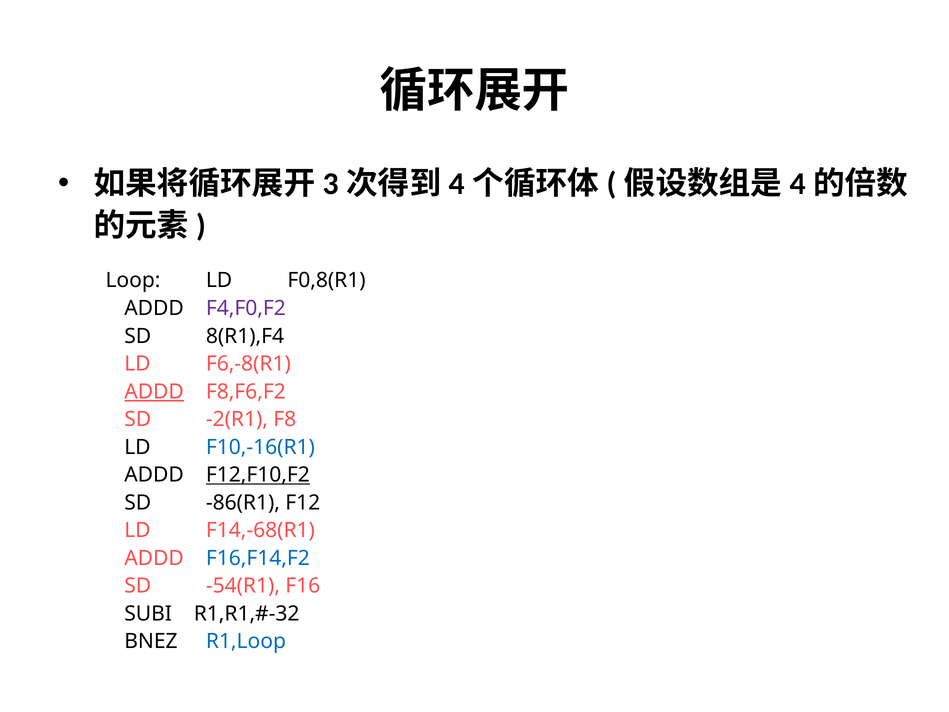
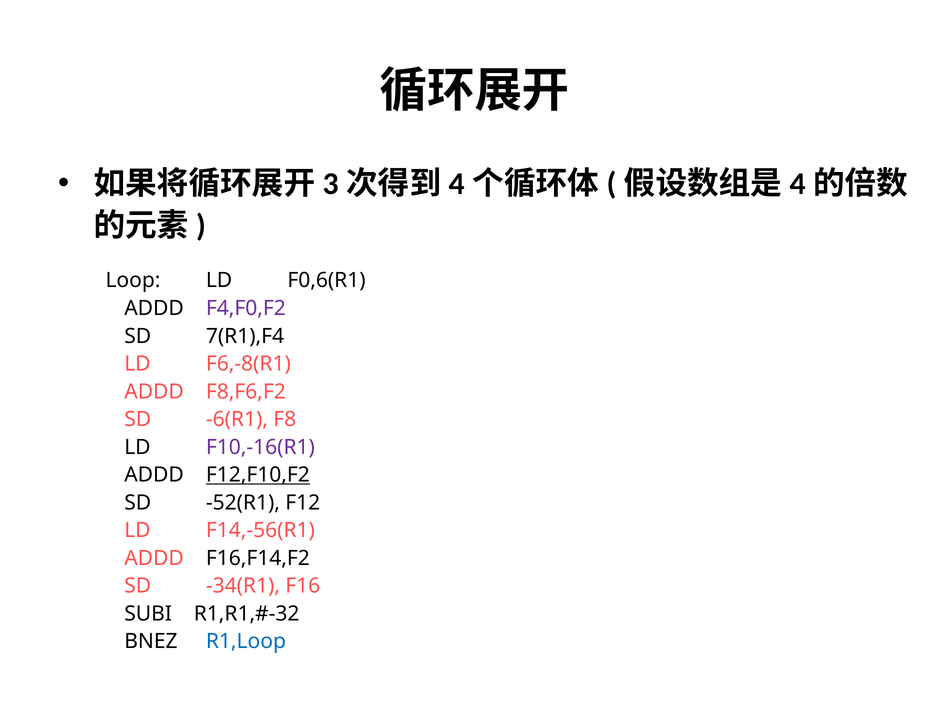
F0,8(R1: F0,8(R1 -> F0,6(R1
8(R1),F4: 8(R1),F4 -> 7(R1),F4
ADDD at (154, 391) underline: present -> none
-2(R1: -2(R1 -> -6(R1
F10,-16(R1 colour: blue -> purple
-86(R1: -86(R1 -> -52(R1
F14,-68(R1: F14,-68(R1 -> F14,-56(R1
F16,F14,F2 colour: blue -> black
-54(R1: -54(R1 -> -34(R1
